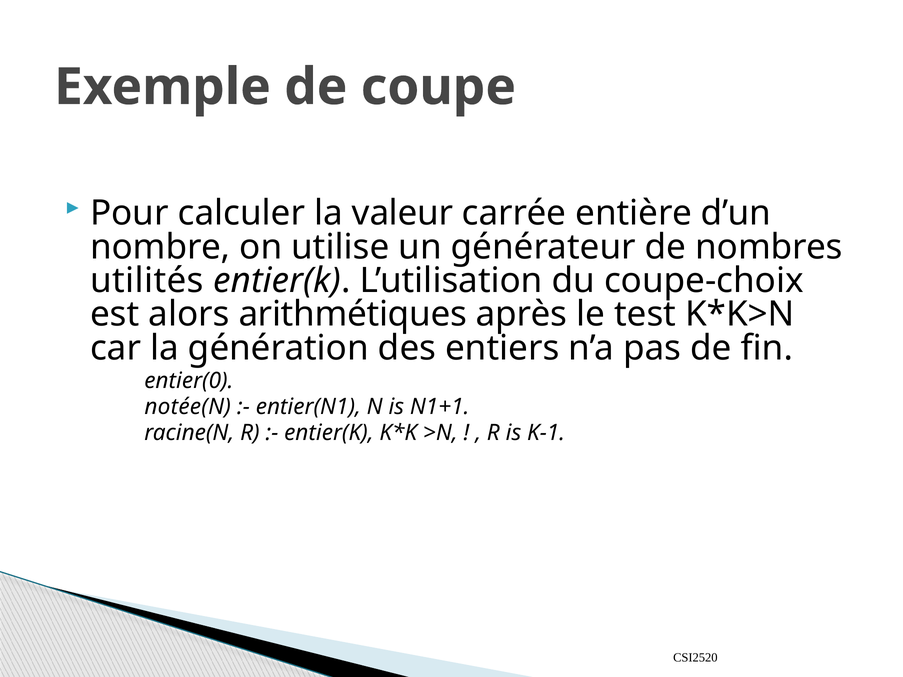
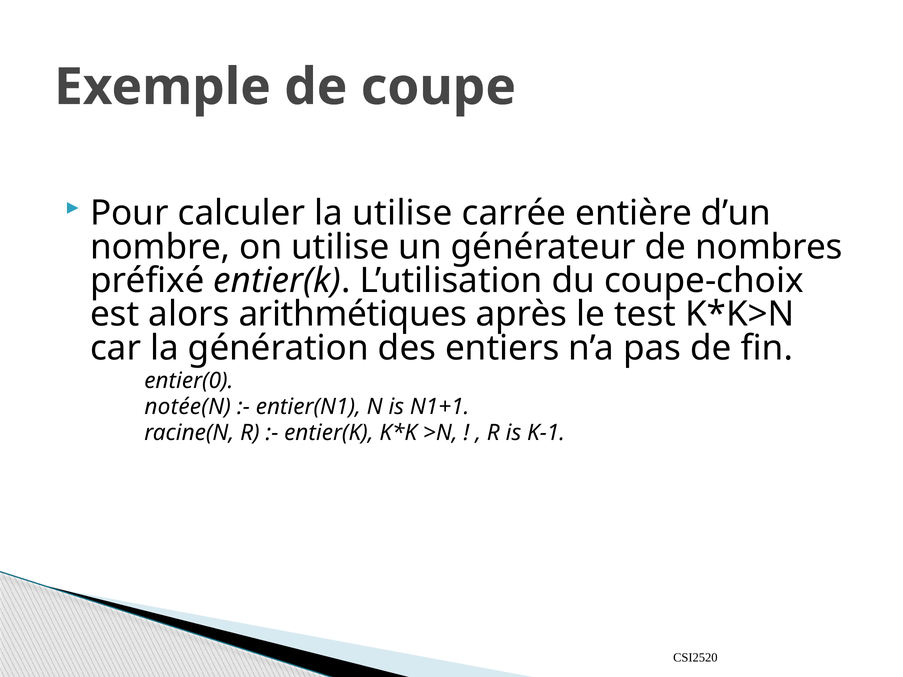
la valeur: valeur -> utilise
utilités: utilités -> préfixé
